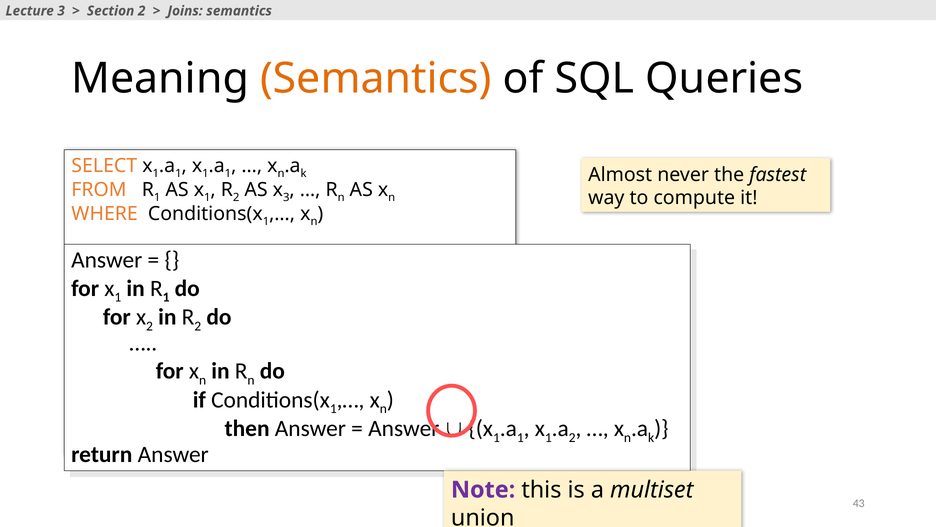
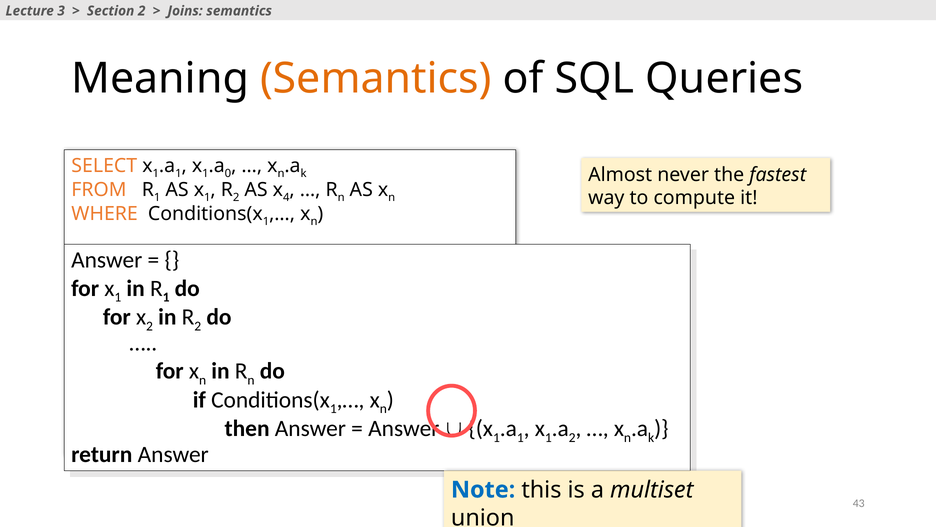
1 at (228, 173): 1 -> 0
3 at (286, 197): 3 -> 4
Note colour: purple -> blue
